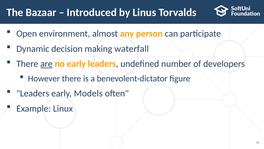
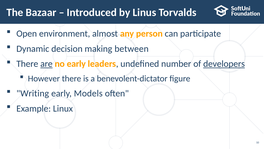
waterfall: waterfall -> between
developers underline: none -> present
Leaders at (33, 93): Leaders -> Writing
